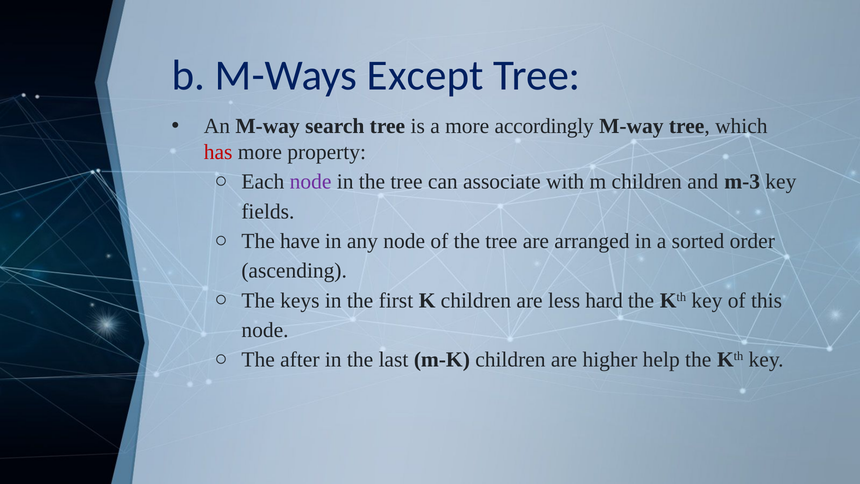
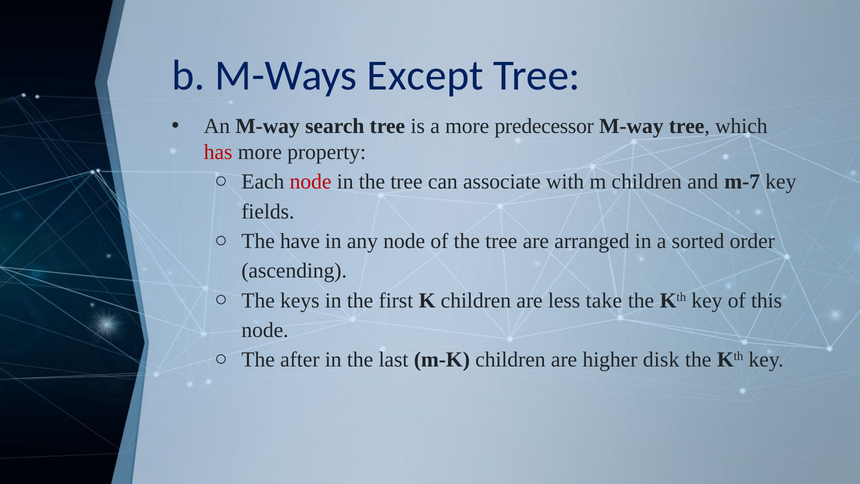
accordingly: accordingly -> predecessor
node at (311, 182) colour: purple -> red
m-3: m-3 -> m-7
hard: hard -> take
help: help -> disk
